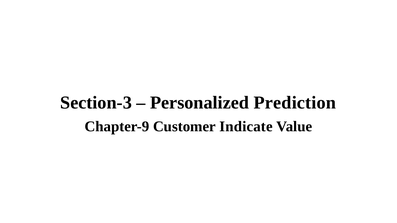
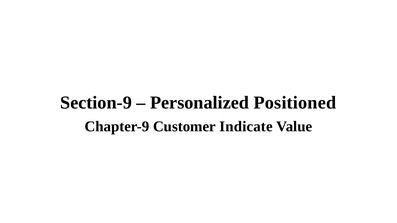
Section-3: Section-3 -> Section-9
Prediction: Prediction -> Positioned
